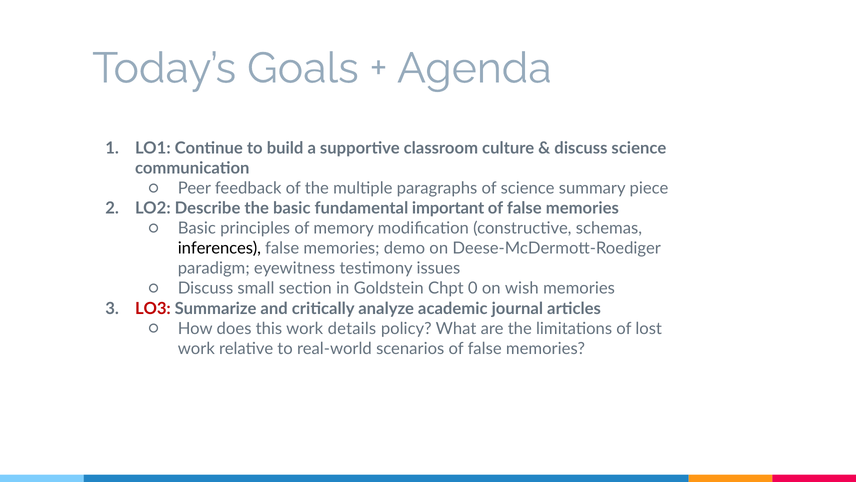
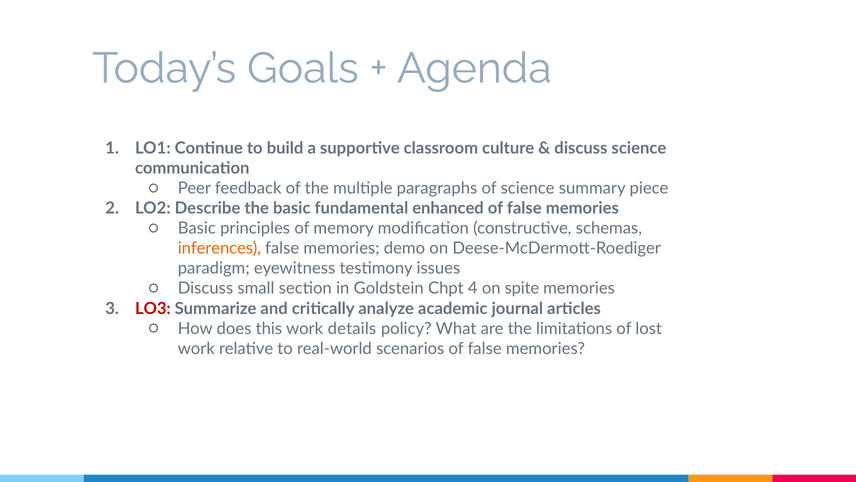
important: important -> enhanced
inferences colour: black -> orange
0: 0 -> 4
wish: wish -> spite
